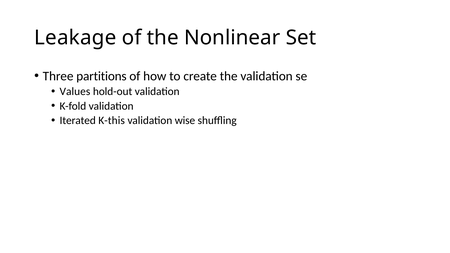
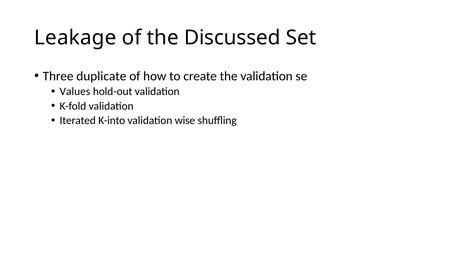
Nonlinear: Nonlinear -> Discussed
partitions: partitions -> duplicate
K-this: K-this -> K-into
